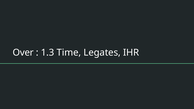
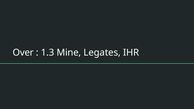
Time: Time -> Mine
